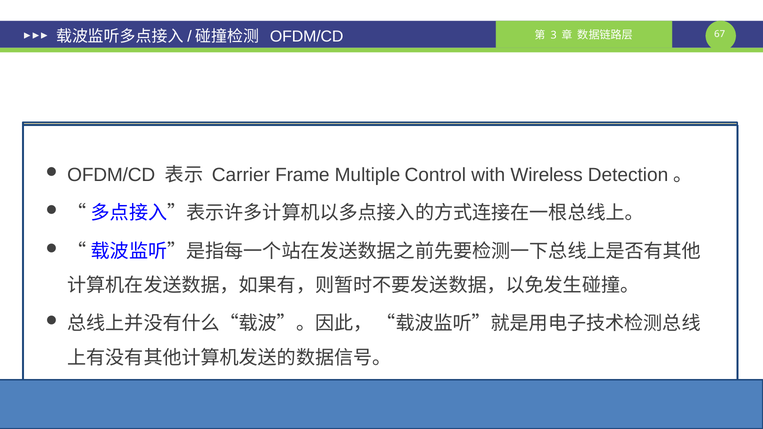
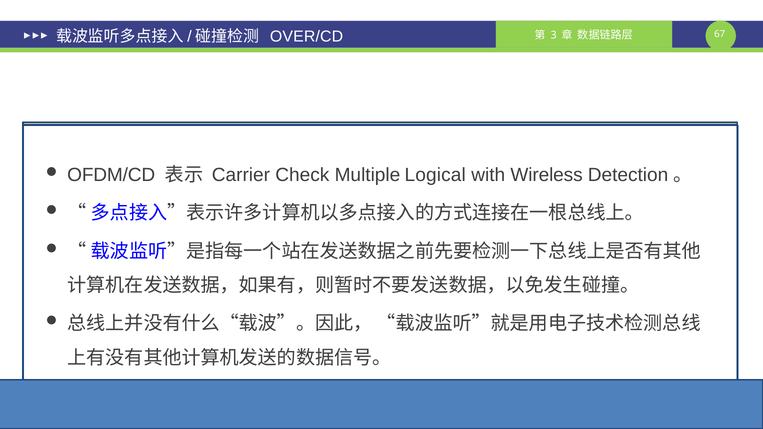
OFDM/CD at (307, 37): OFDM/CD -> OVER/CD
Frame: Frame -> Check
Control: Control -> Logical
